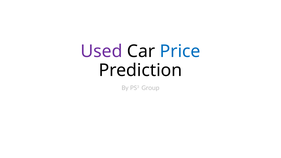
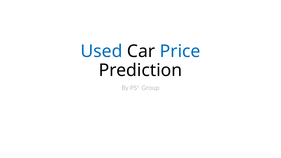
Used colour: purple -> blue
